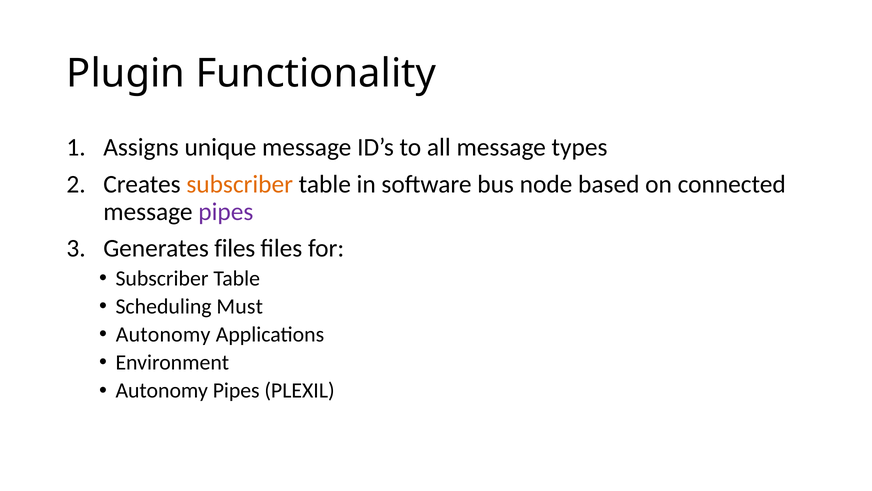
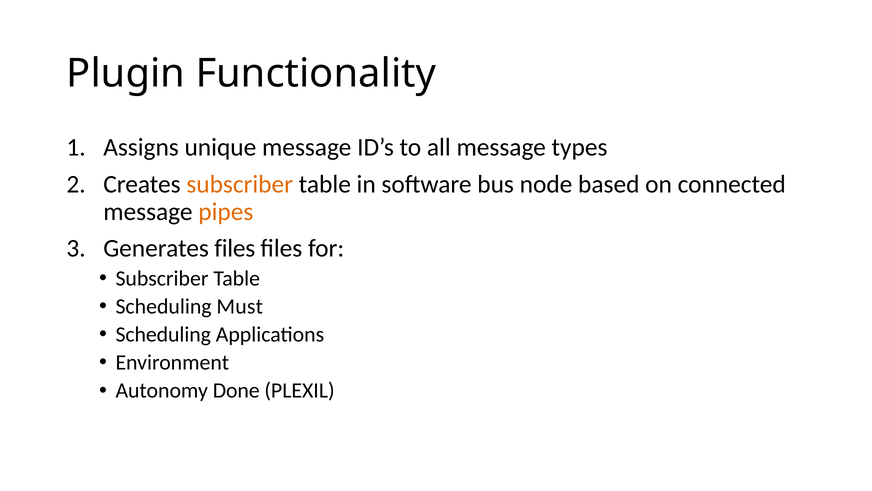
pipes at (226, 211) colour: purple -> orange
Autonomy at (163, 334): Autonomy -> Scheduling
Autonomy Pipes: Pipes -> Done
